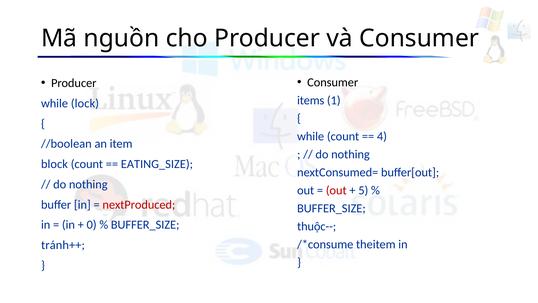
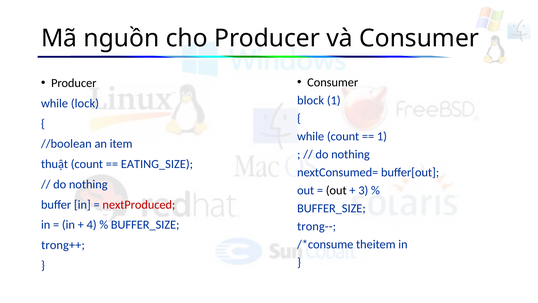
items: items -> block
4 at (382, 136): 4 -> 1
block: block -> thuật
out at (336, 190) colour: red -> black
5: 5 -> 3
0: 0 -> 4
thuộc--: thuộc-- -> trong--
tránh++: tránh++ -> trong++
